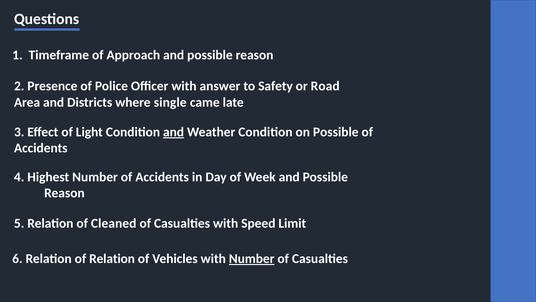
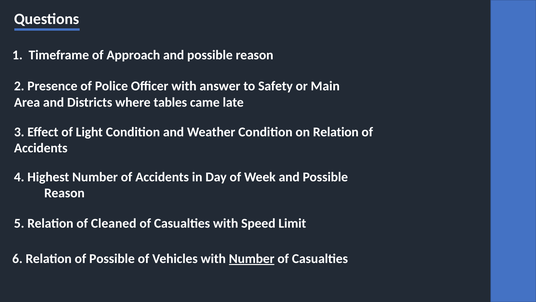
Road: Road -> Main
single: single -> tables
and at (174, 132) underline: present -> none
on Possible: Possible -> Relation
of Relation: Relation -> Possible
